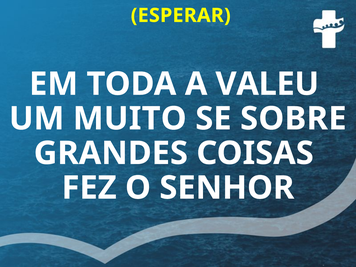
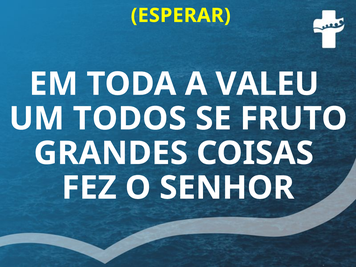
MUITO: MUITO -> TODOS
SOBRE: SOBRE -> FRUTO
